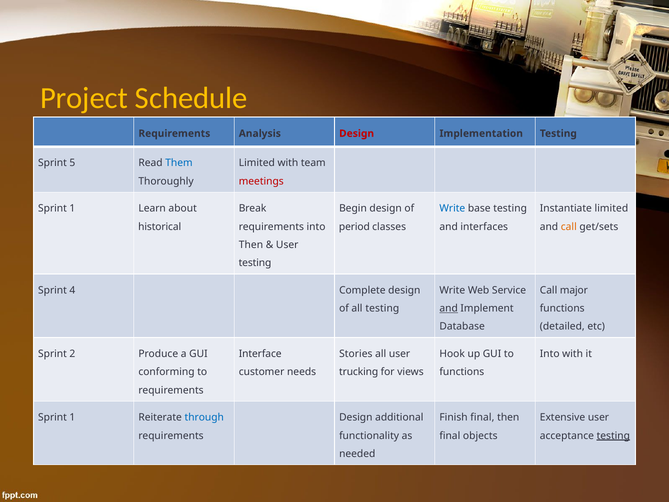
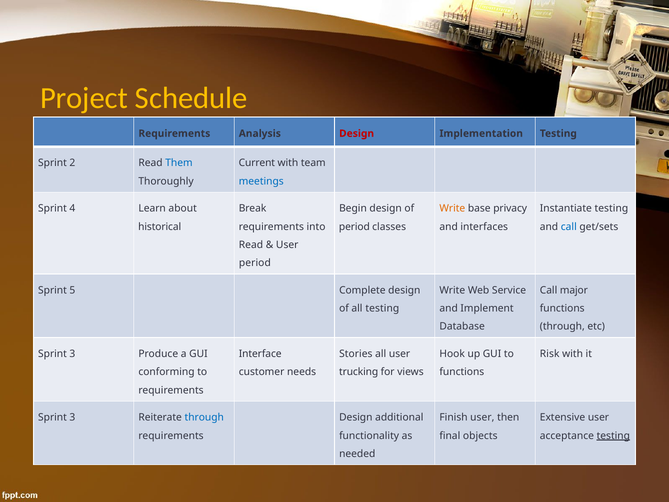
5: 5 -> 2
Limited at (257, 163): Limited -> Current
meetings colour: red -> blue
1 at (72, 208): 1 -> 4
Write at (452, 208) colour: blue -> orange
base testing: testing -> privacy
Instantiate limited: limited -> testing
call at (569, 227) colour: orange -> blue
Then at (251, 245): Then -> Read
testing at (255, 263): testing -> period
4: 4 -> 5
and at (449, 308) underline: present -> none
detailed at (562, 326): detailed -> through
2 at (72, 354): 2 -> 3
Into at (550, 354): Into -> Risk
1 at (72, 417): 1 -> 3
Finish final: final -> user
